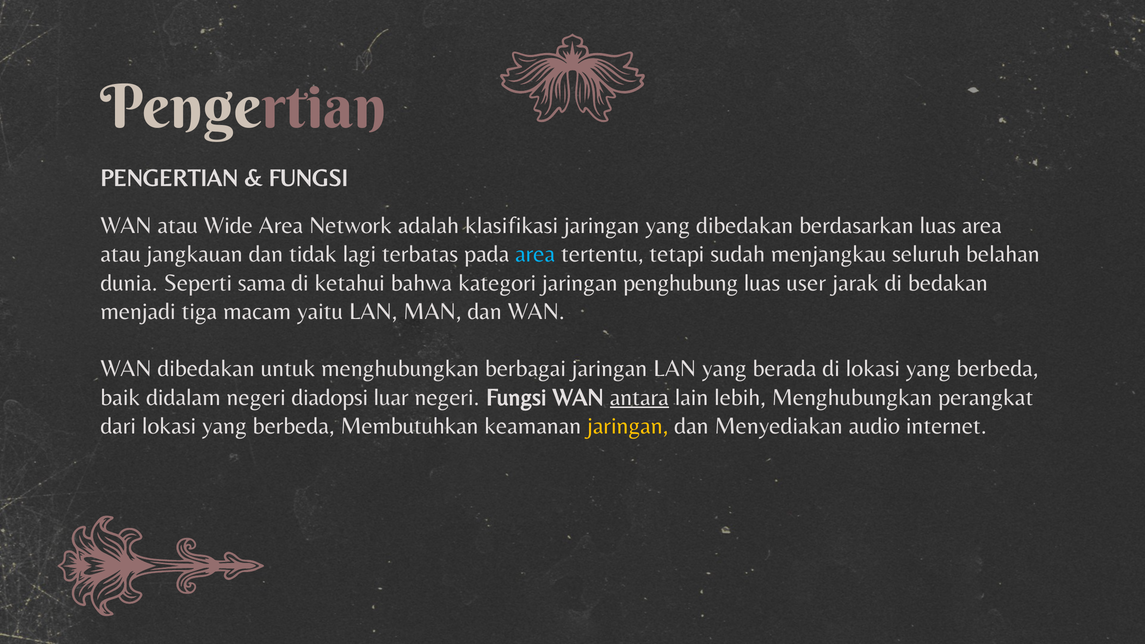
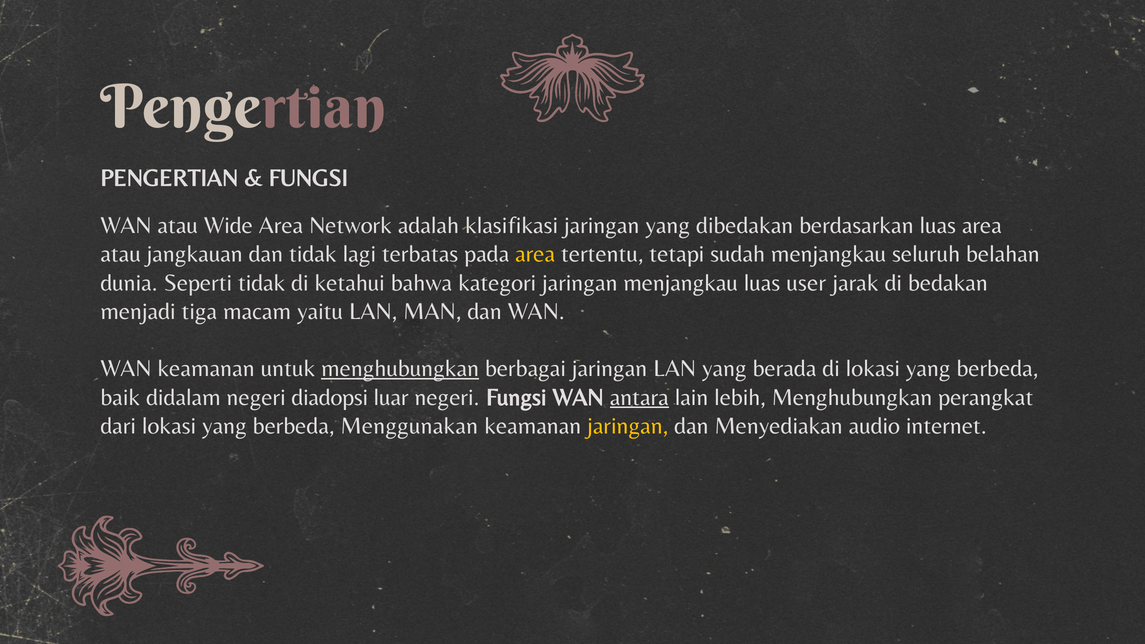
area at (535, 254) colour: light blue -> yellow
Seperti sama: sama -> tidak
jaringan penghubung: penghubung -> menjangkau
WAN dibedakan: dibedakan -> keamanan
menghubungkan at (400, 369) underline: none -> present
Membutuhkan: Membutuhkan -> Menggunakan
